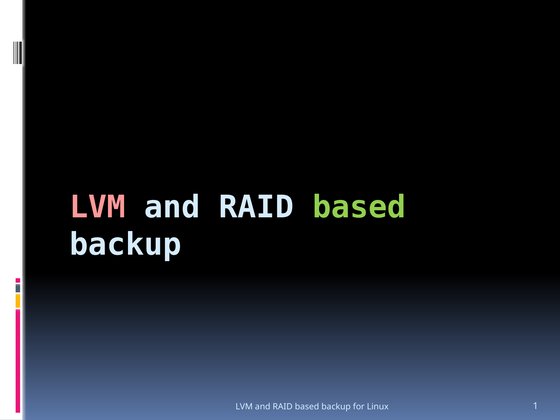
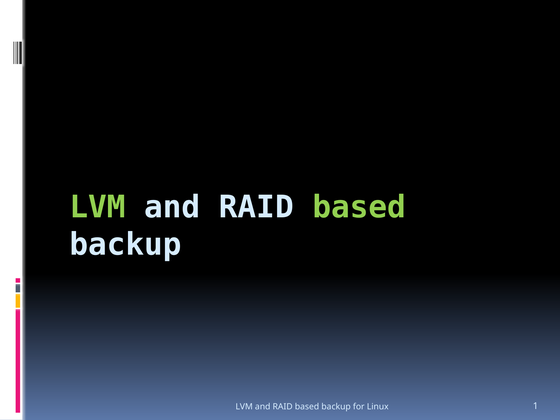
LVM at (97, 207) colour: pink -> light green
